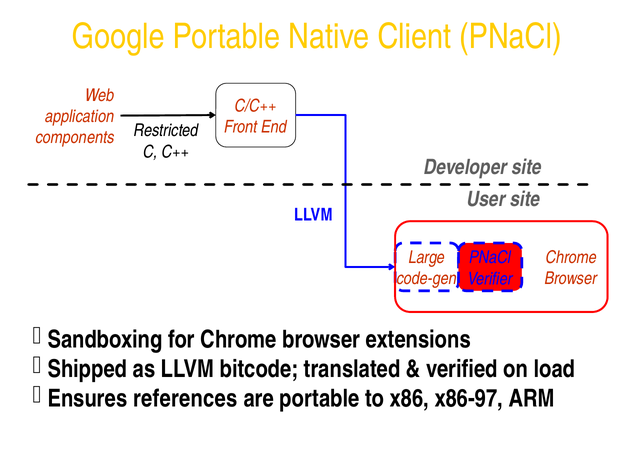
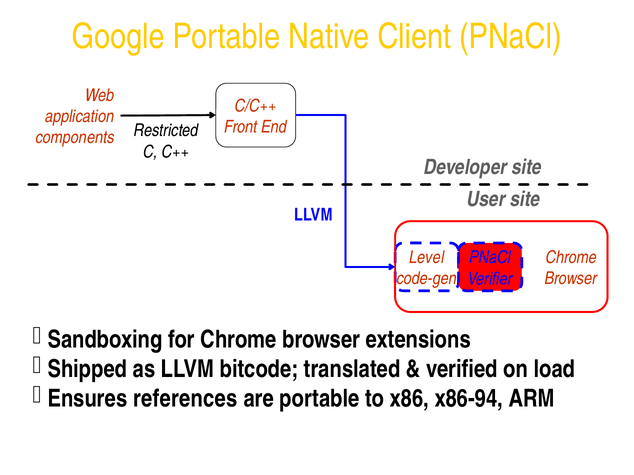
Large: Large -> Level
x86-97: x86-97 -> x86-94
